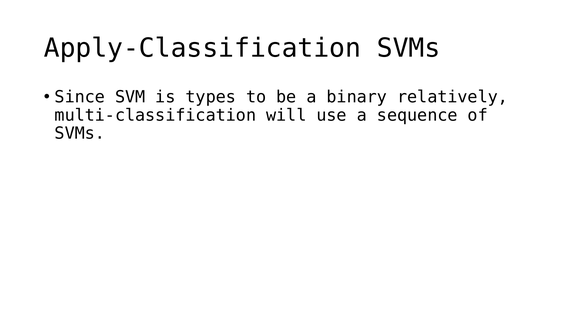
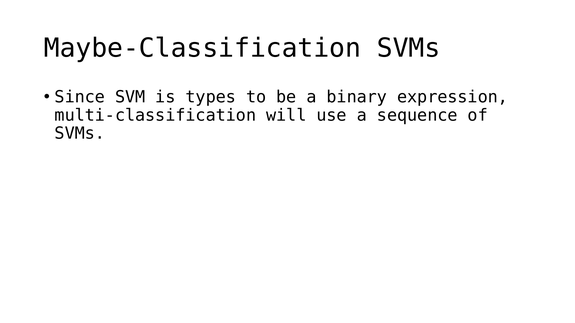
Apply-Classification: Apply-Classification -> Maybe-Classification
relatively: relatively -> expression
